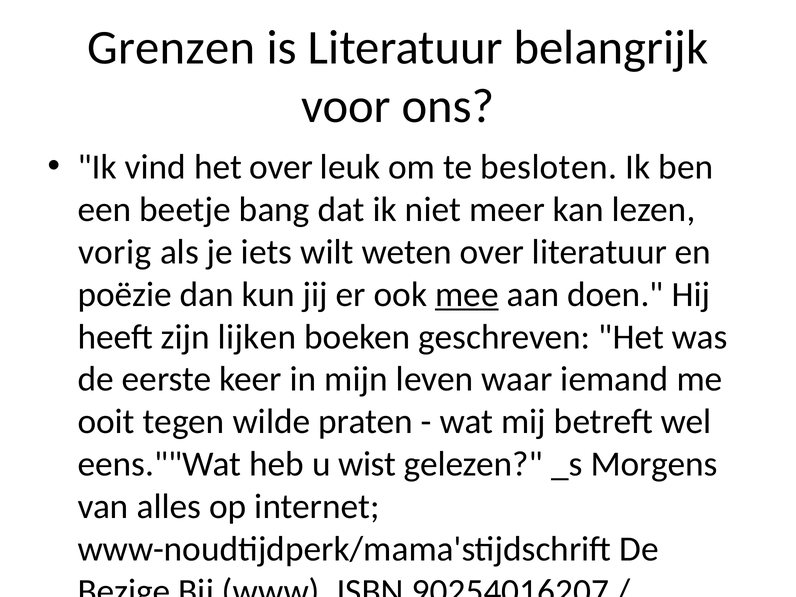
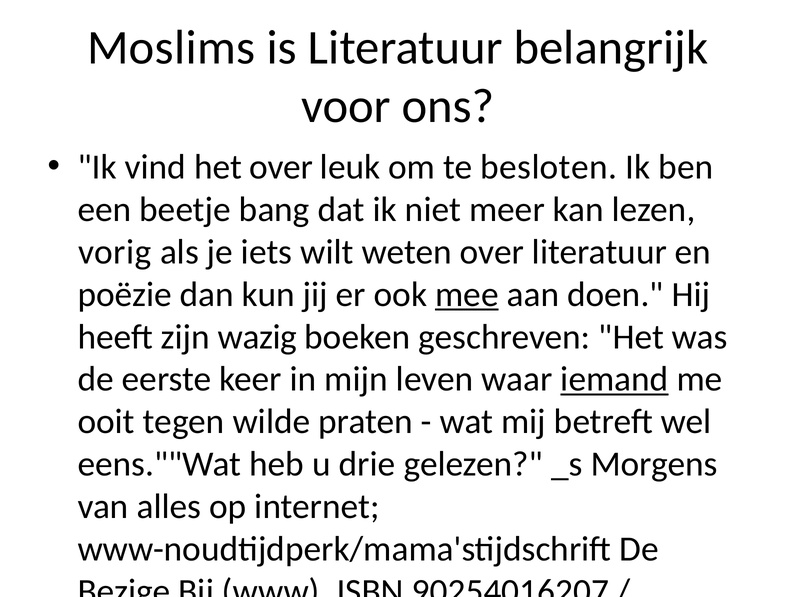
Grenzen: Grenzen -> Moslims
lijken: lijken -> wazig
iemand underline: none -> present
wist: wist -> drie
